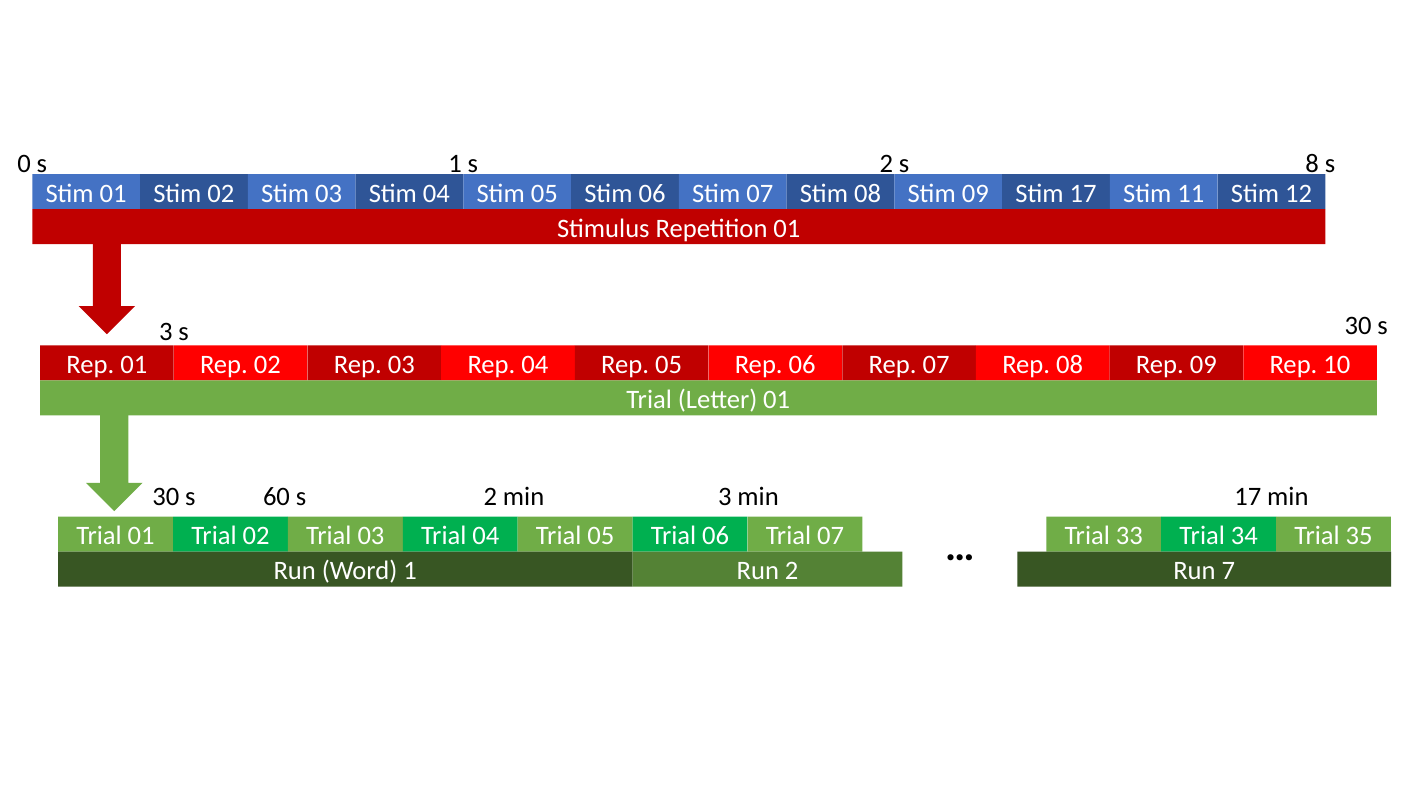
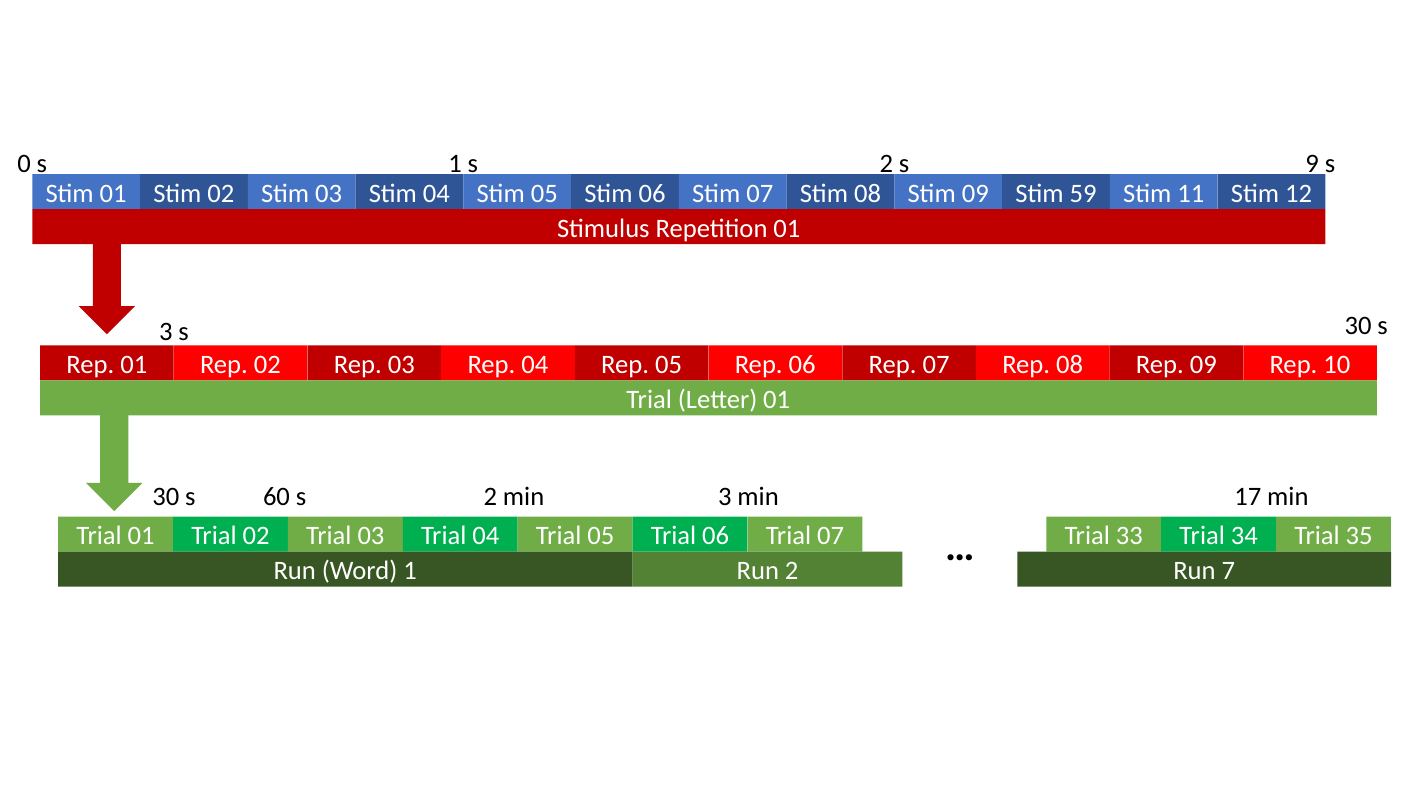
8: 8 -> 9
Stim 17: 17 -> 59
